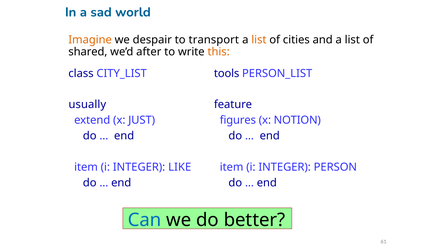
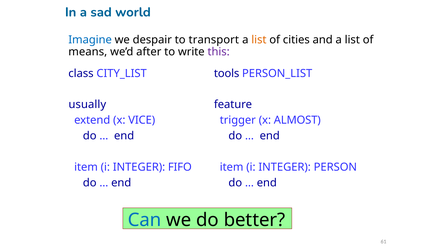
Imagine colour: orange -> blue
shared: shared -> means
this colour: orange -> purple
JUST: JUST -> VICE
figures: figures -> trigger
NOTION: NOTION -> ALMOST
LIKE: LIKE -> FIFO
